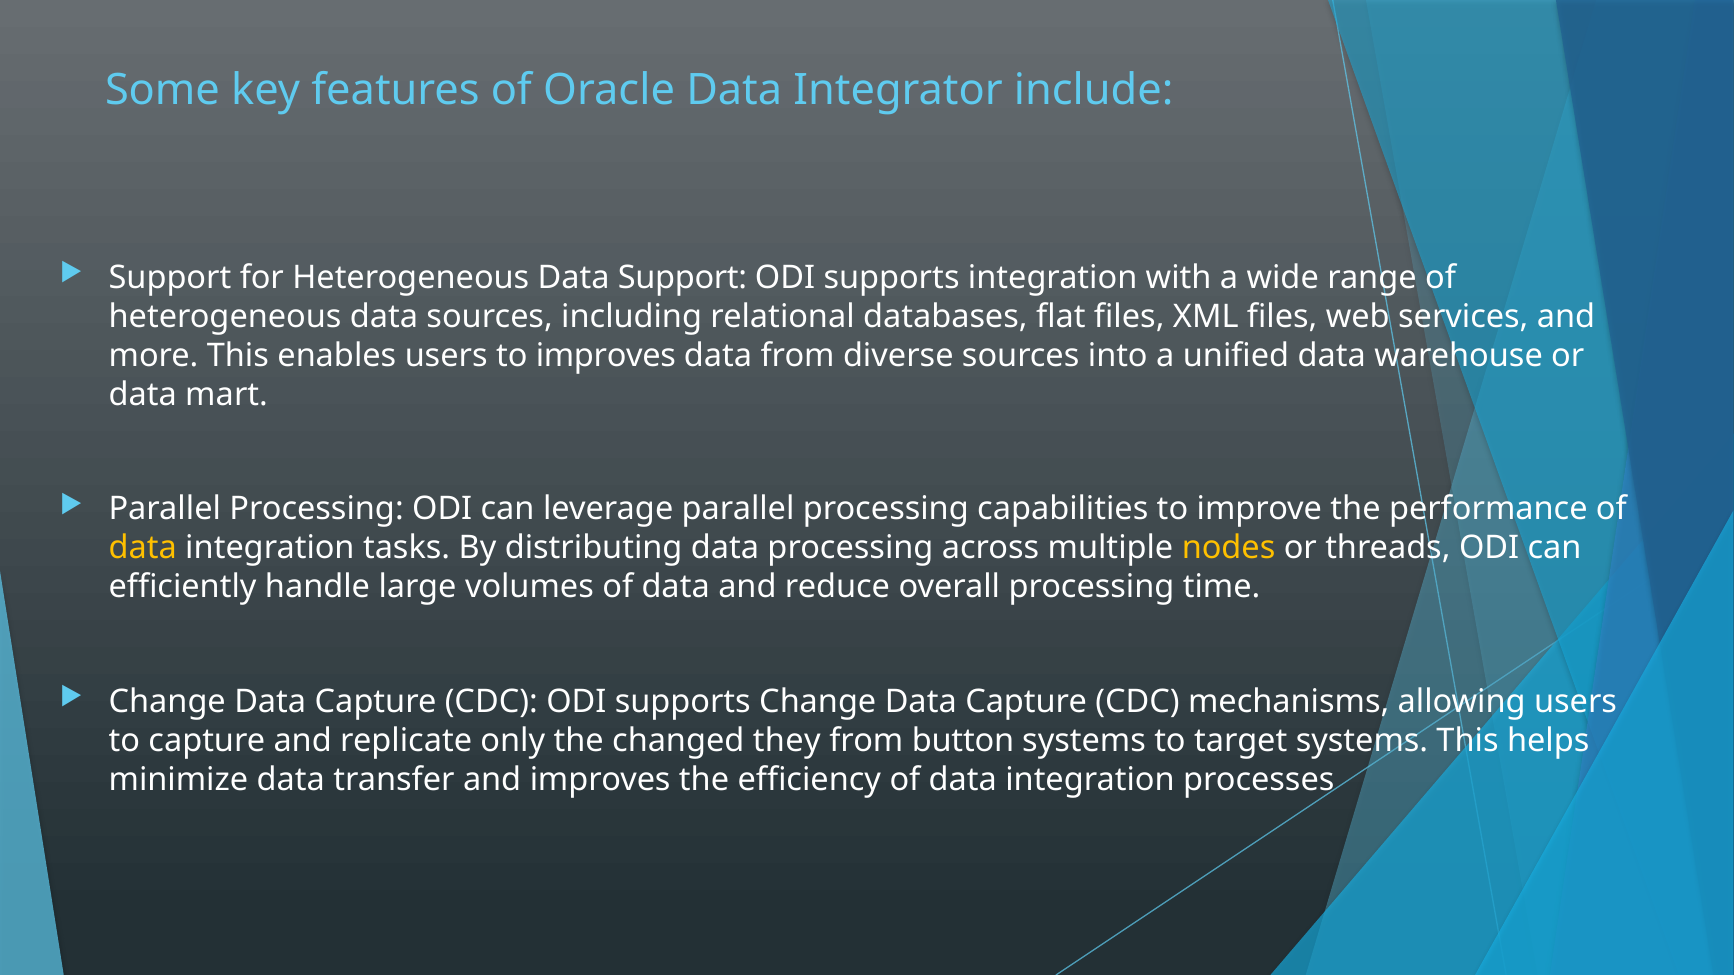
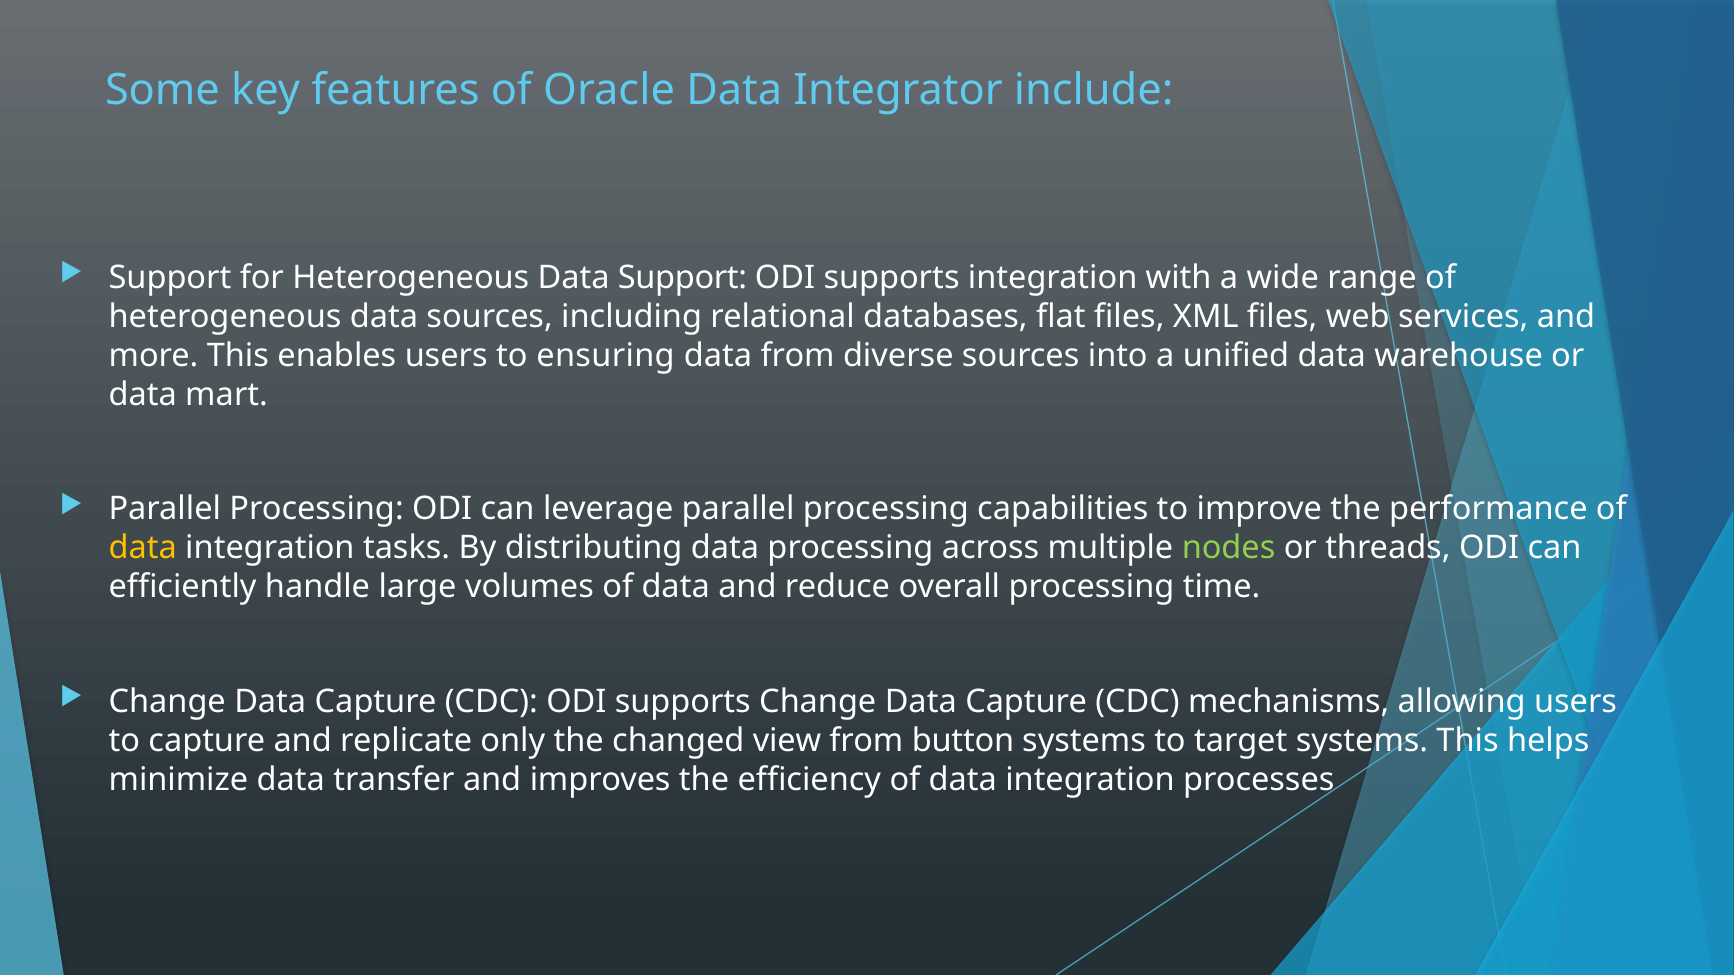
to improves: improves -> ensuring
nodes colour: yellow -> light green
they: they -> view
